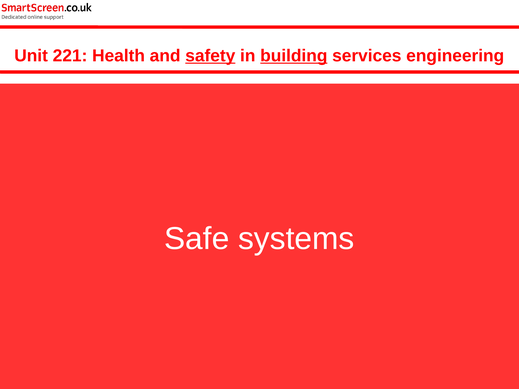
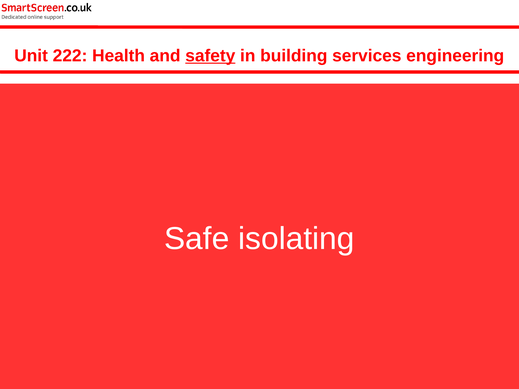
221: 221 -> 222
building underline: present -> none
systems: systems -> isolating
